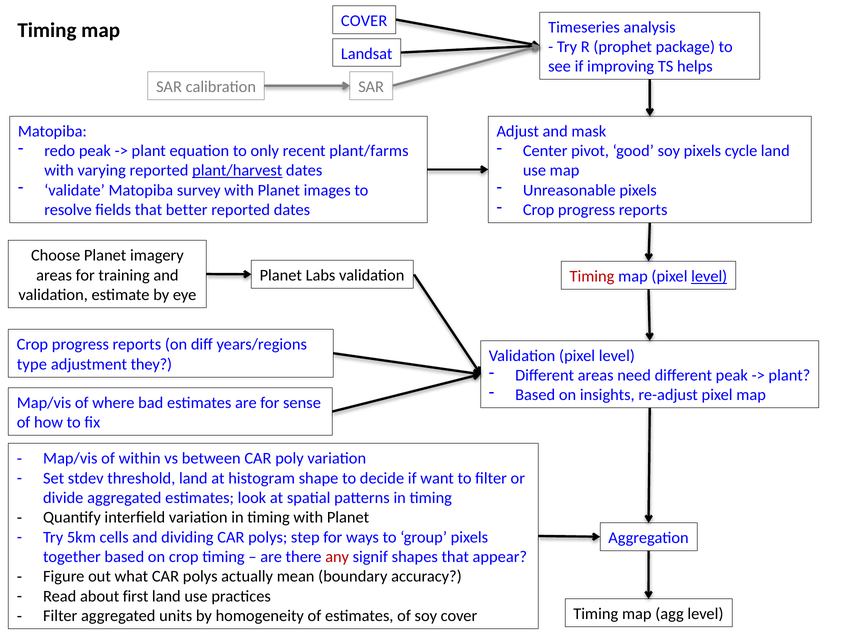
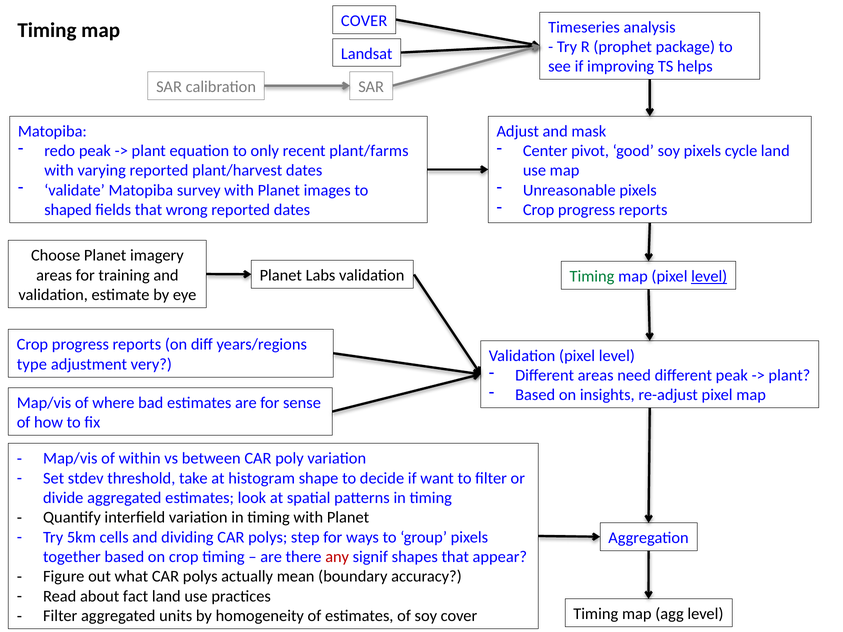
plant/harvest underline: present -> none
resolve: resolve -> shaped
better: better -> wrong
Timing at (592, 276) colour: red -> green
they: they -> very
threshold land: land -> take
first: first -> fact
